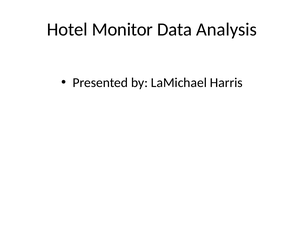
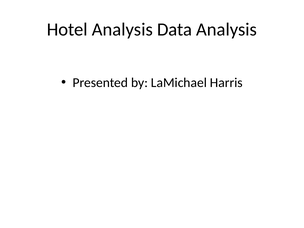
Hotel Monitor: Monitor -> Analysis
